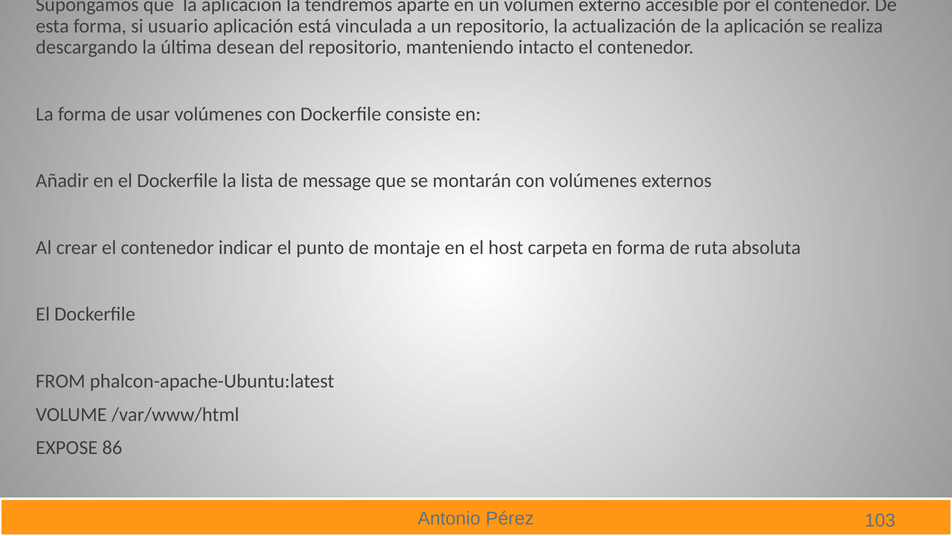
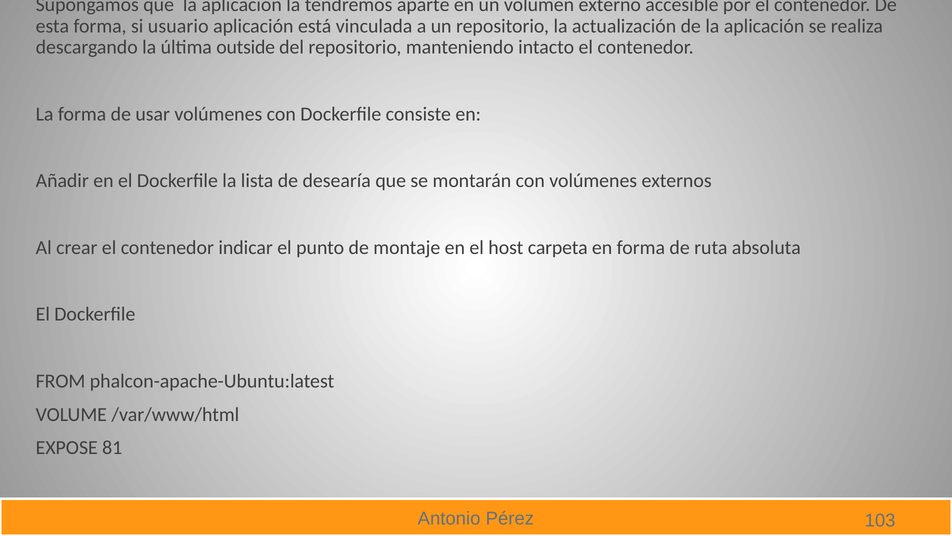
desean: desean -> outside
message: message -> desearía
86: 86 -> 81
